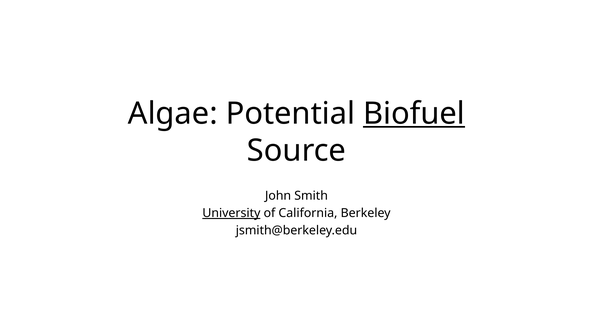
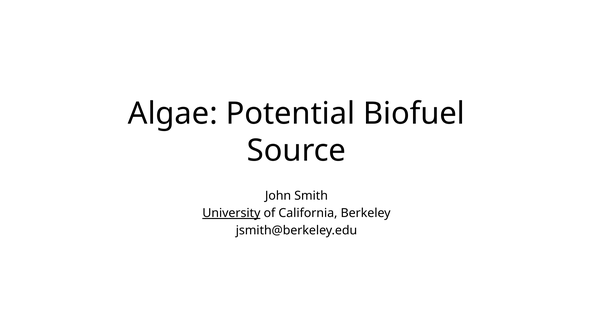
Biofuel underline: present -> none
